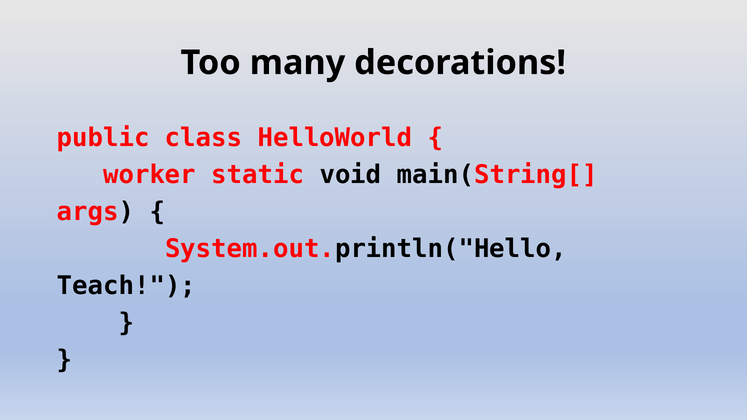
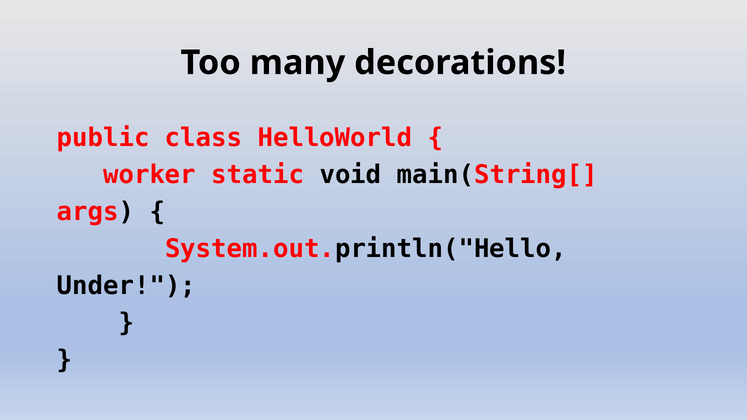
Teach: Teach -> Under
